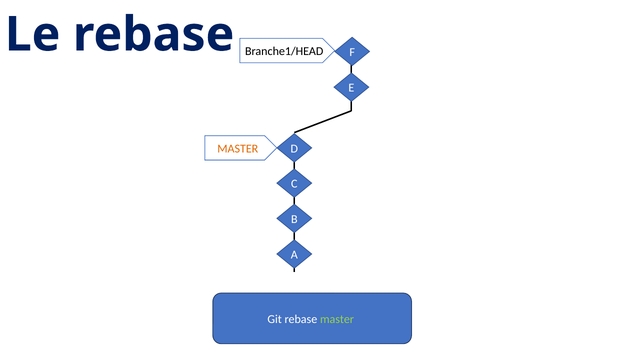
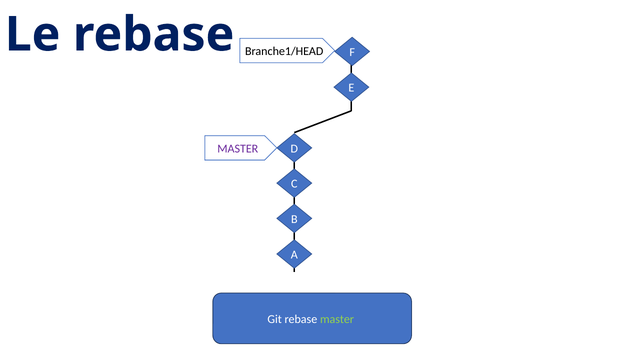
MASTER at (238, 149) colour: orange -> purple
